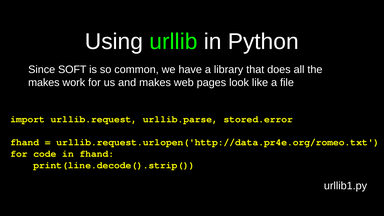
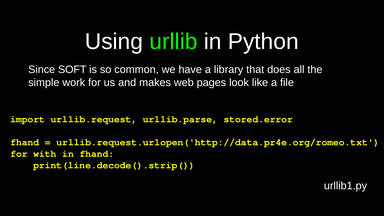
makes at (44, 83): makes -> simple
code: code -> with
